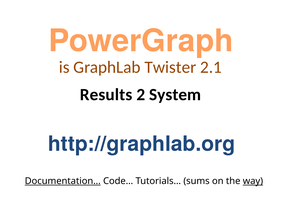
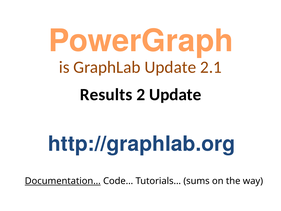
GraphLab Twister: Twister -> Update
2 System: System -> Update
way underline: present -> none
